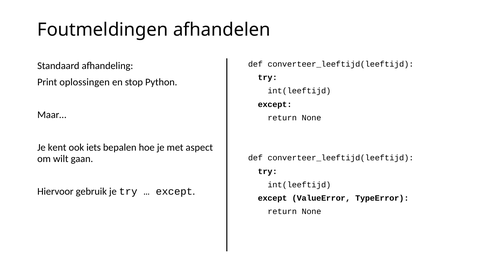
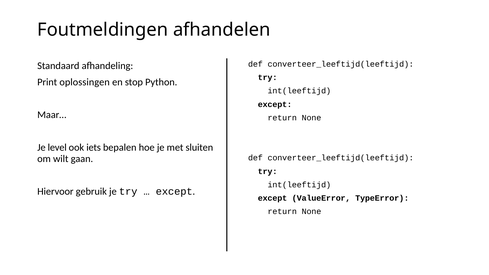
kent: kent -> level
aspect: aspect -> sluiten
